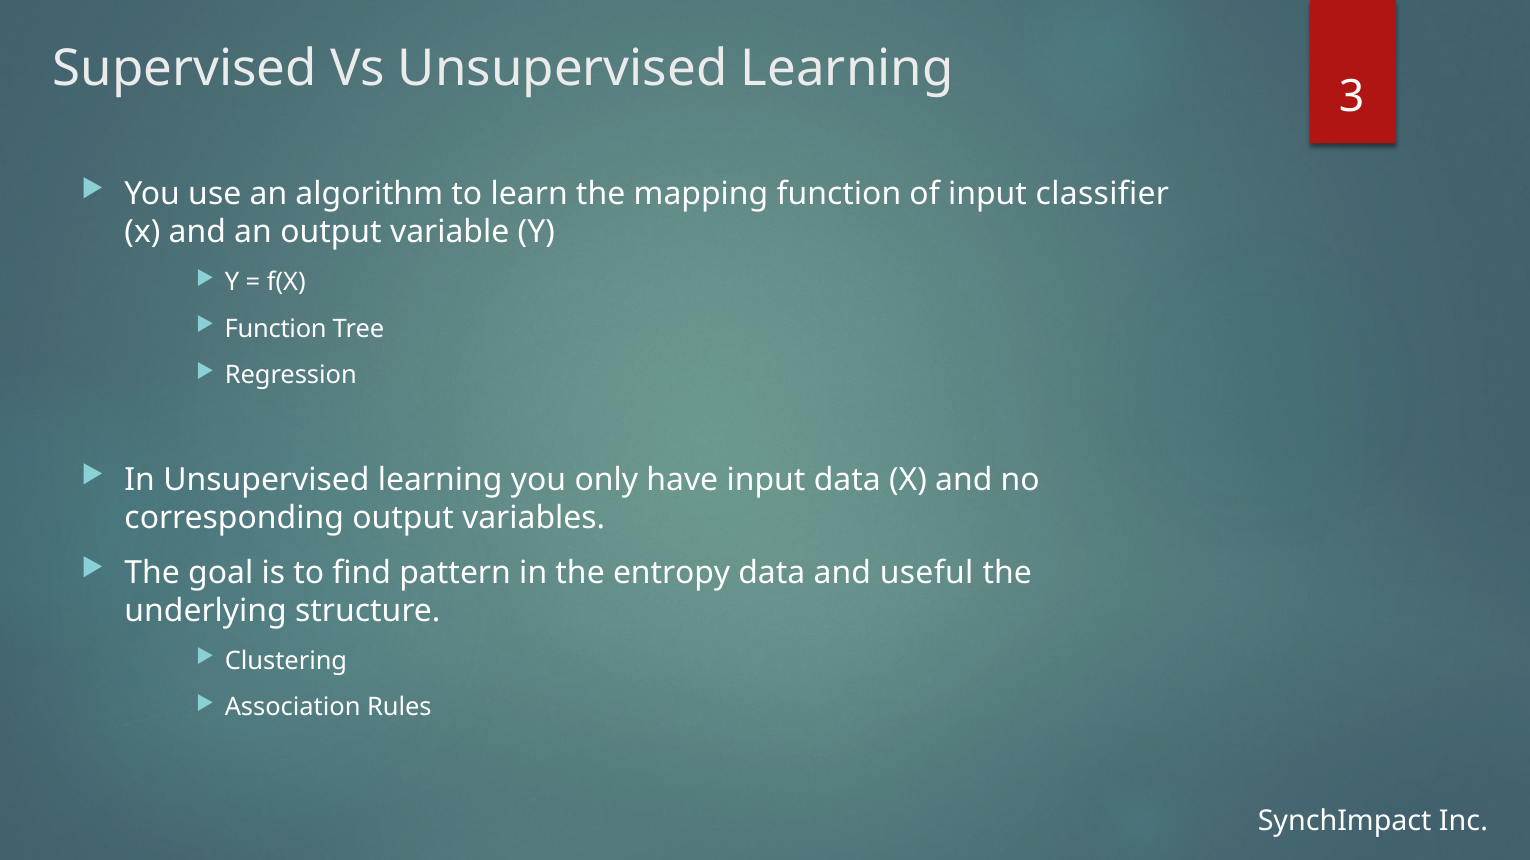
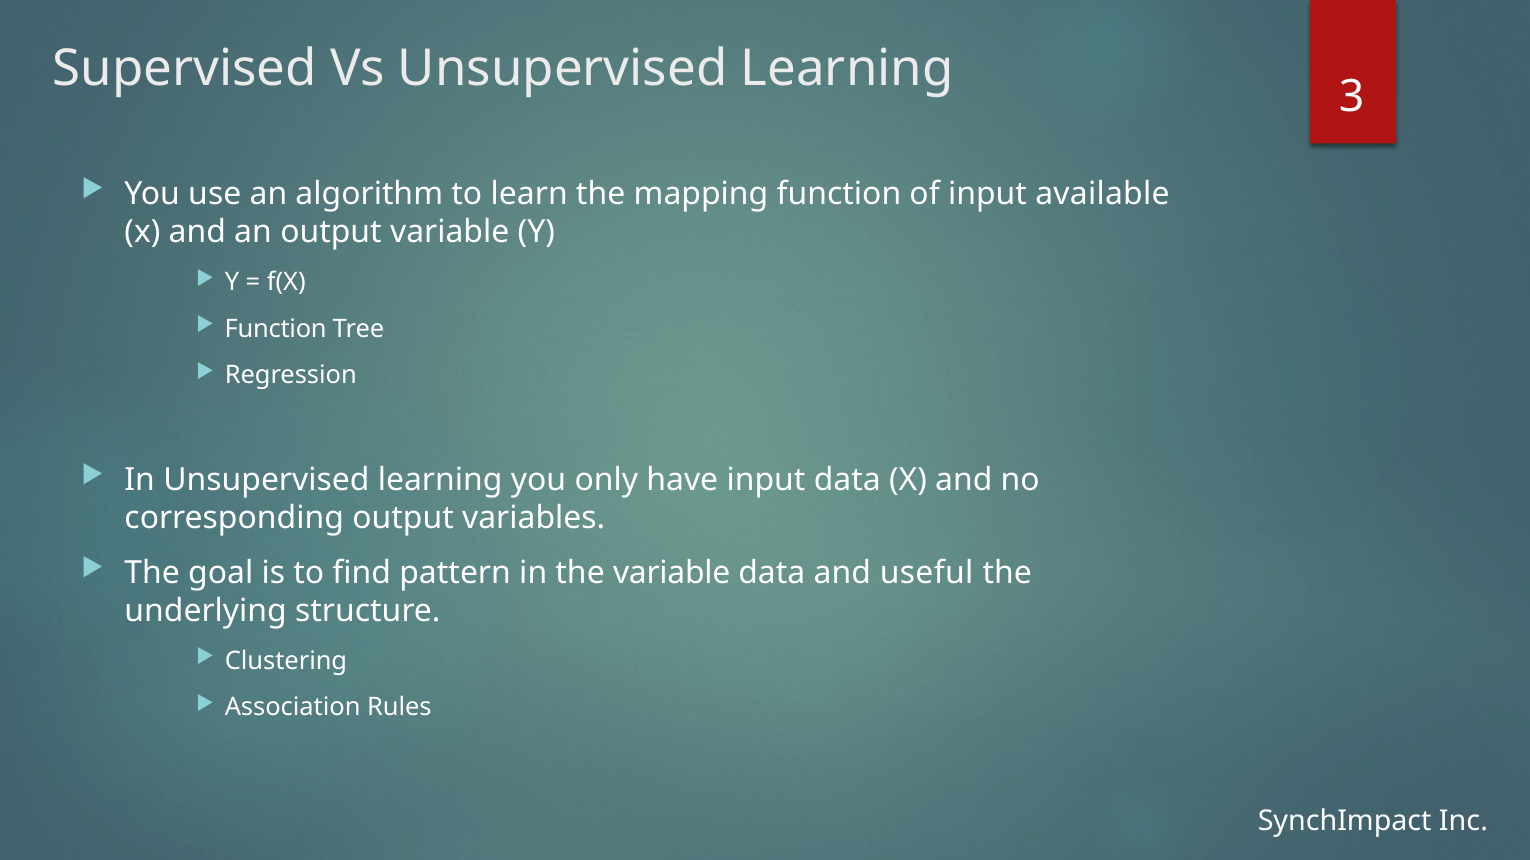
classifier: classifier -> available
the entropy: entropy -> variable
